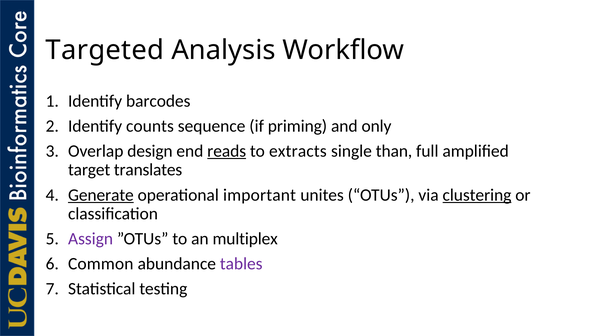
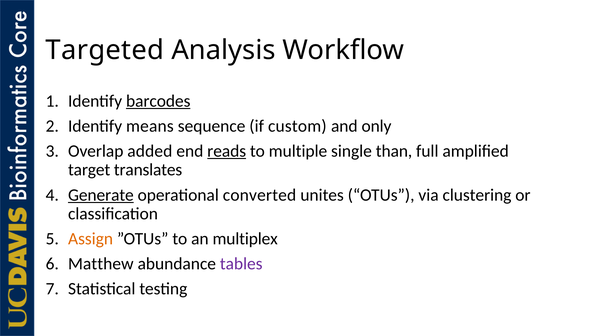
barcodes underline: none -> present
counts: counts -> means
priming: priming -> custom
design: design -> added
extracts: extracts -> multiple
important: important -> converted
clustering underline: present -> none
Assign colour: purple -> orange
Common: Common -> Matthew
